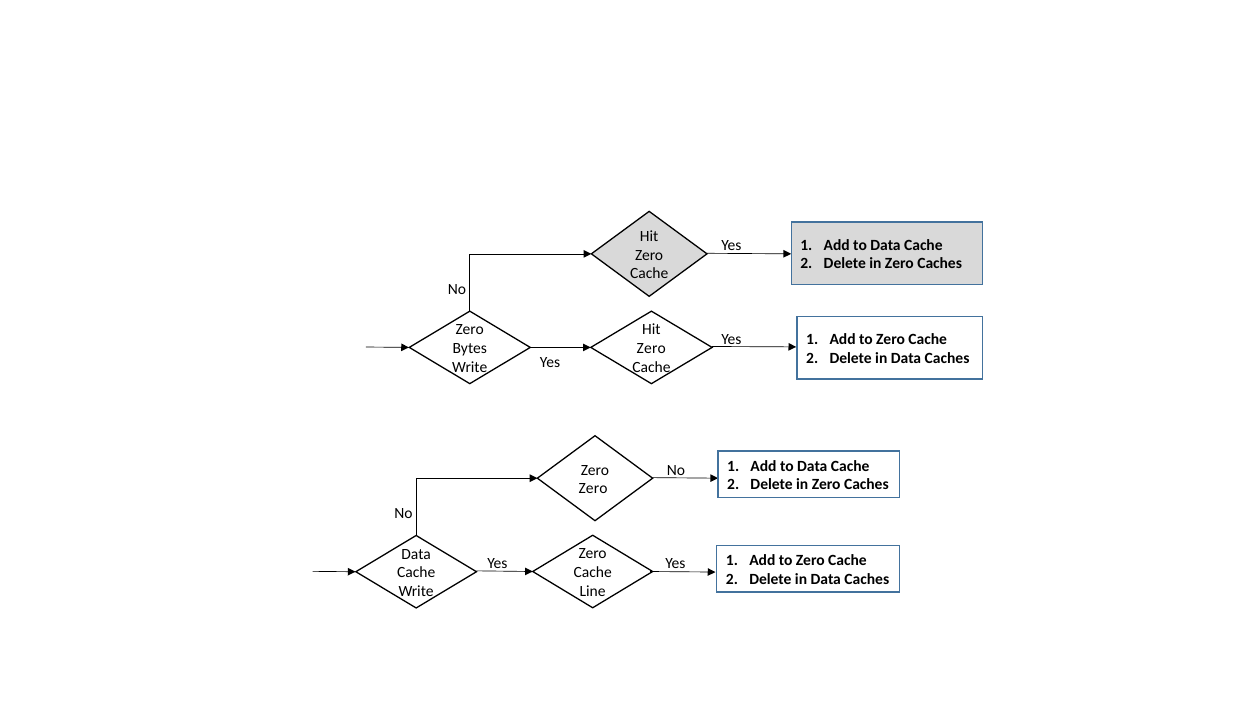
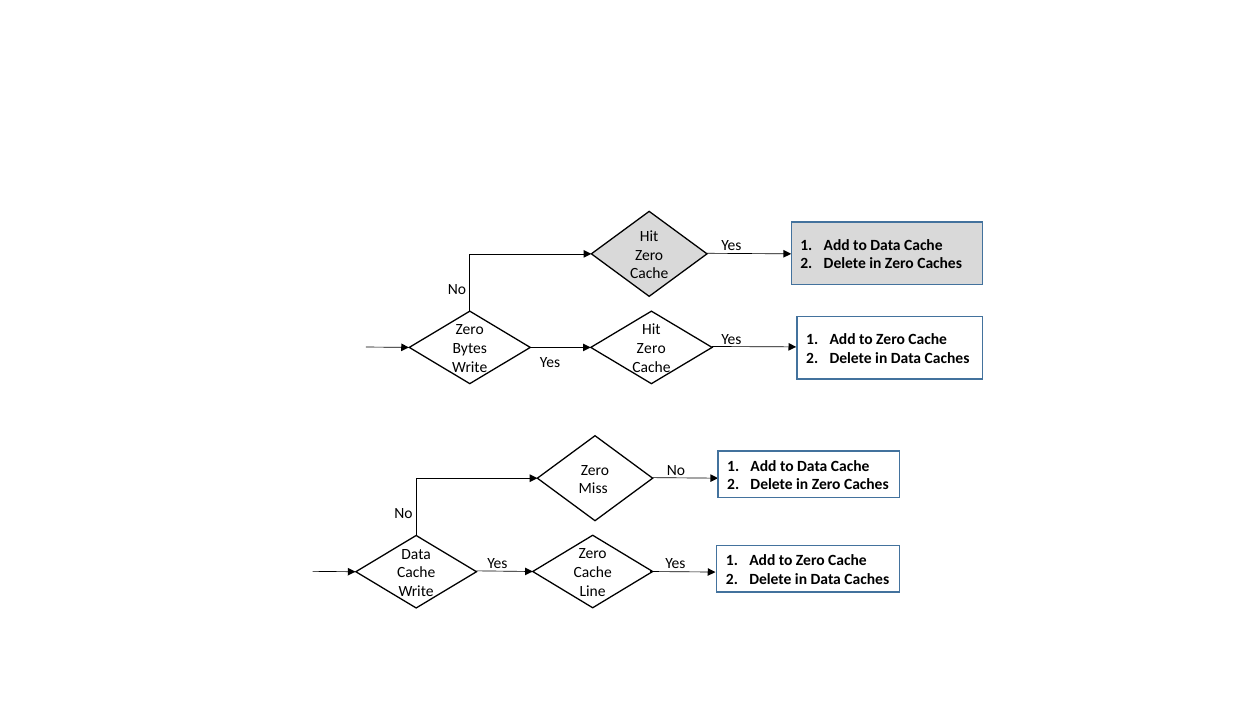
Zero at (593, 489): Zero -> Miss
